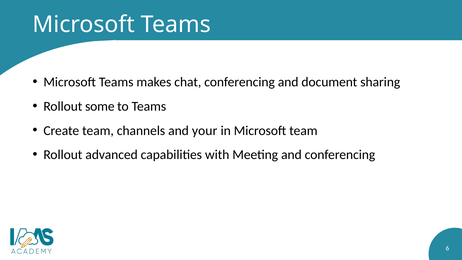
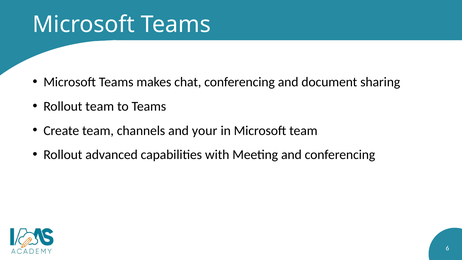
Rollout some: some -> team
